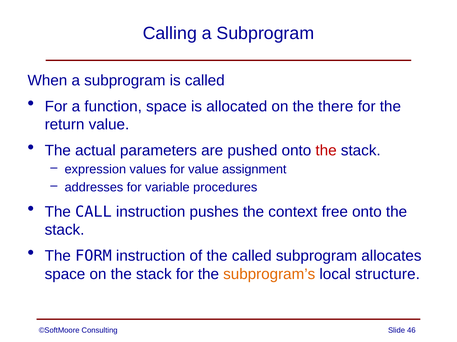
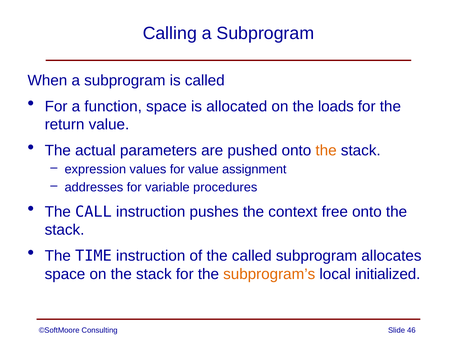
there: there -> loads
the at (326, 151) colour: red -> orange
FORM: FORM -> TIME
structure: structure -> initialized
